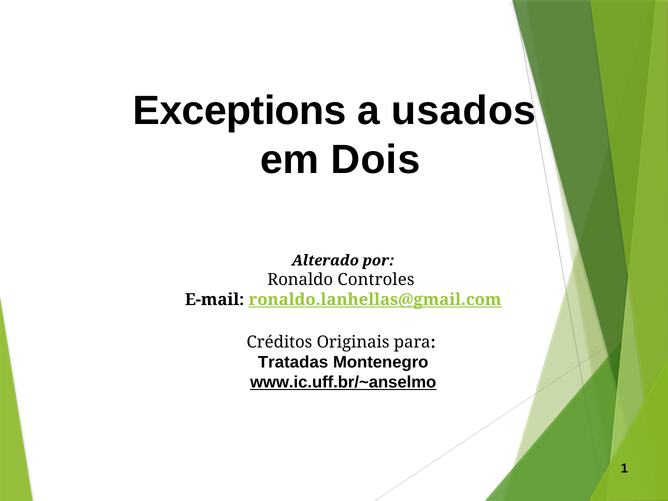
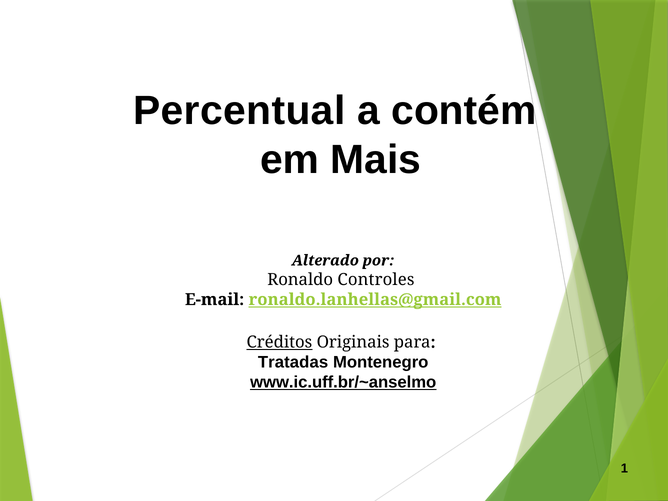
Exceptions: Exceptions -> Percentual
usados: usados -> contém
Dois: Dois -> Mais
Créditos underline: none -> present
